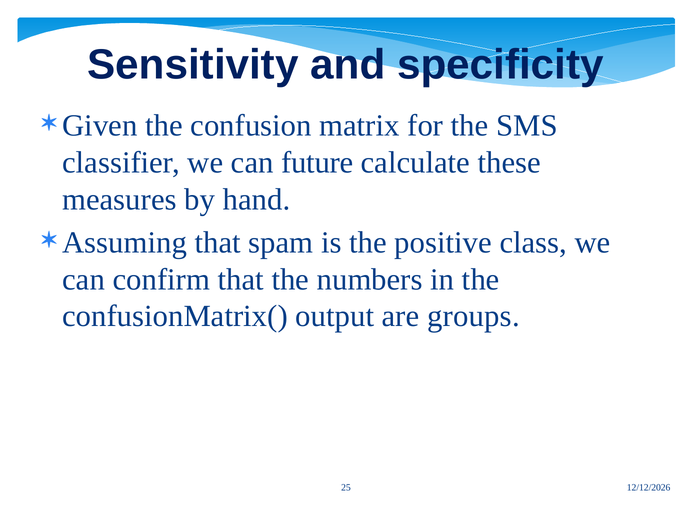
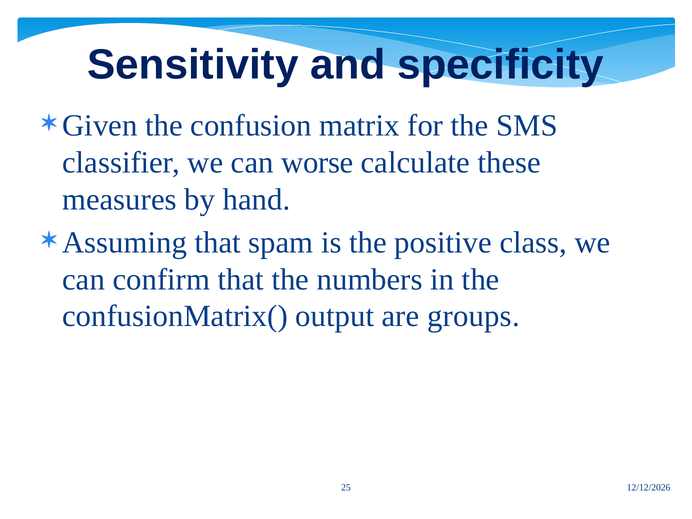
future: future -> worse
